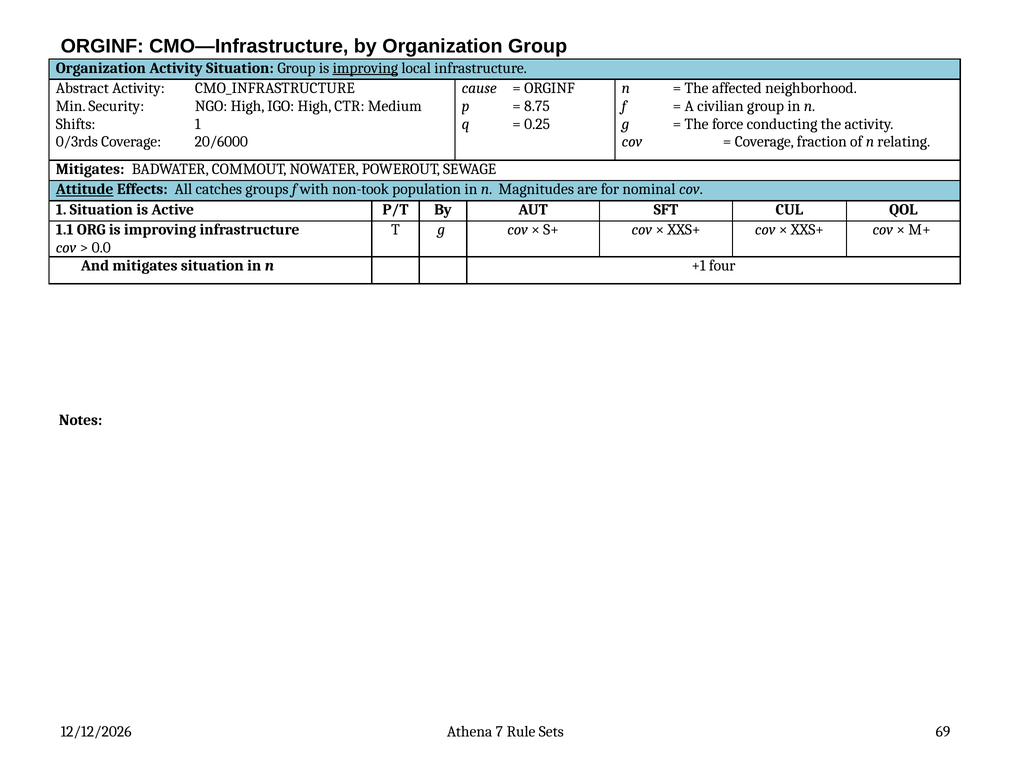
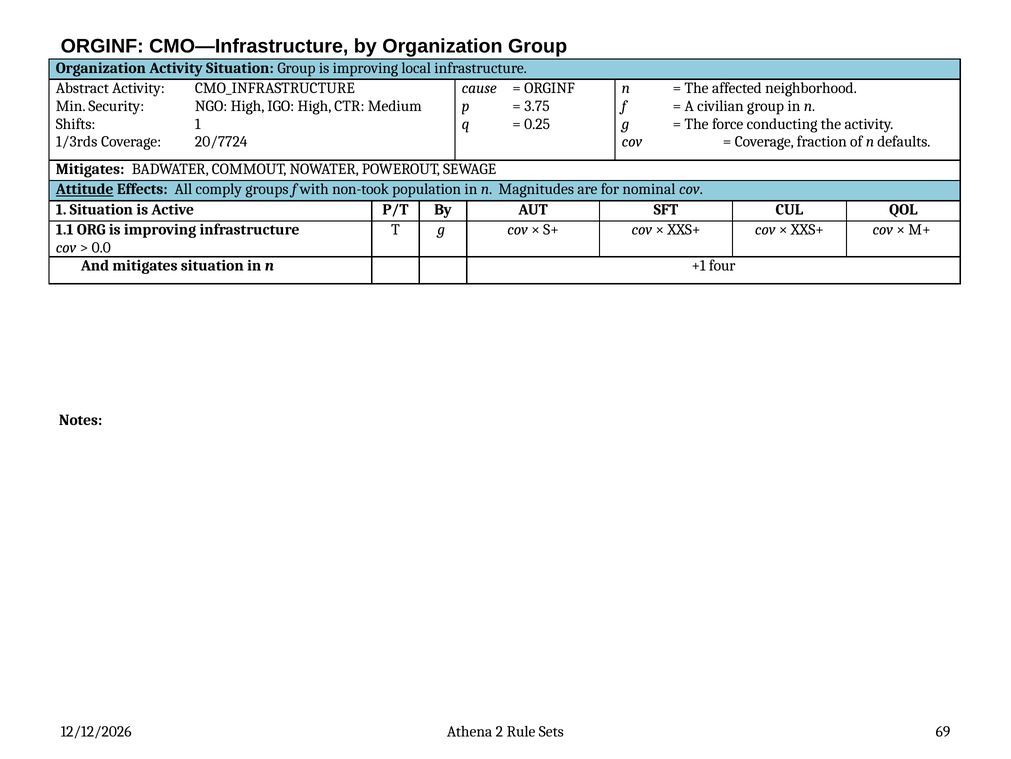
improving at (365, 68) underline: present -> none
8.75: 8.75 -> 3.75
0/3rds: 0/3rds -> 1/3rds
20/6000: 20/6000 -> 20/7724
relating: relating -> defaults
catches: catches -> comply
7: 7 -> 2
